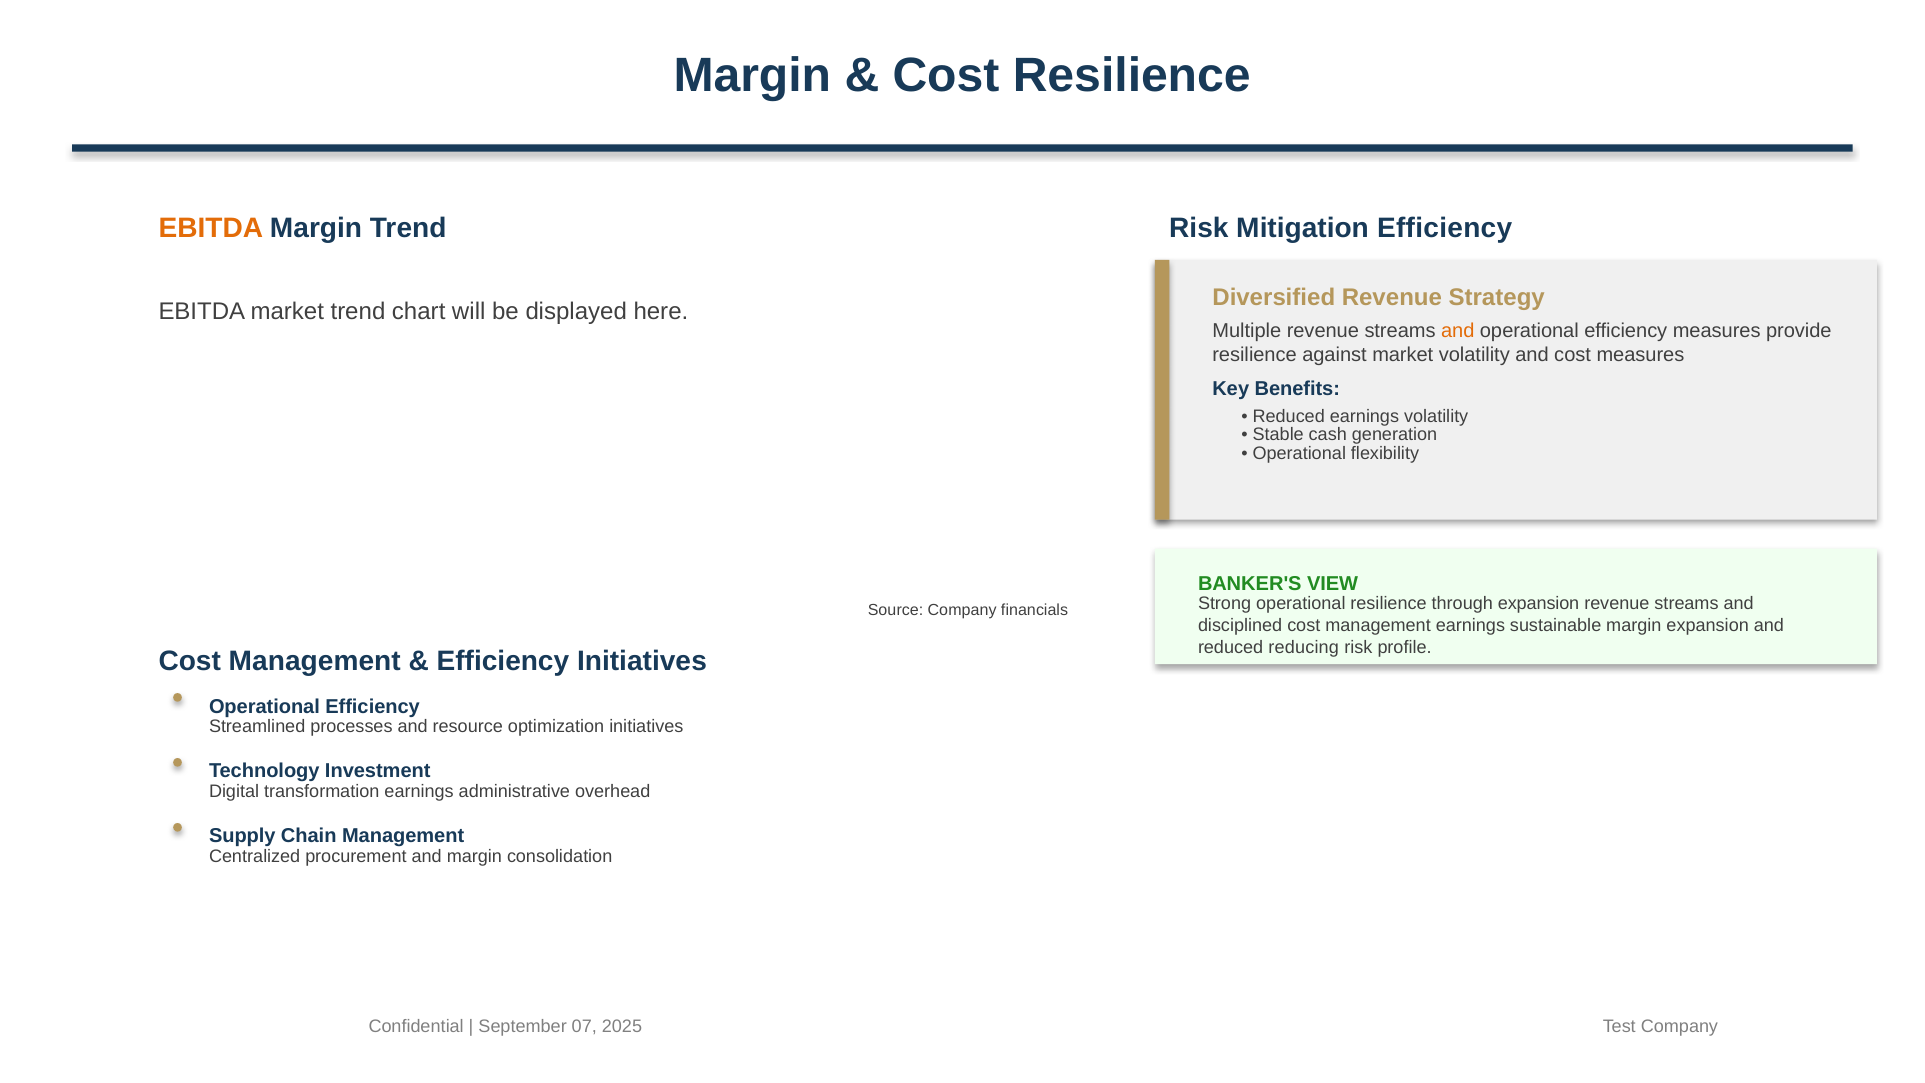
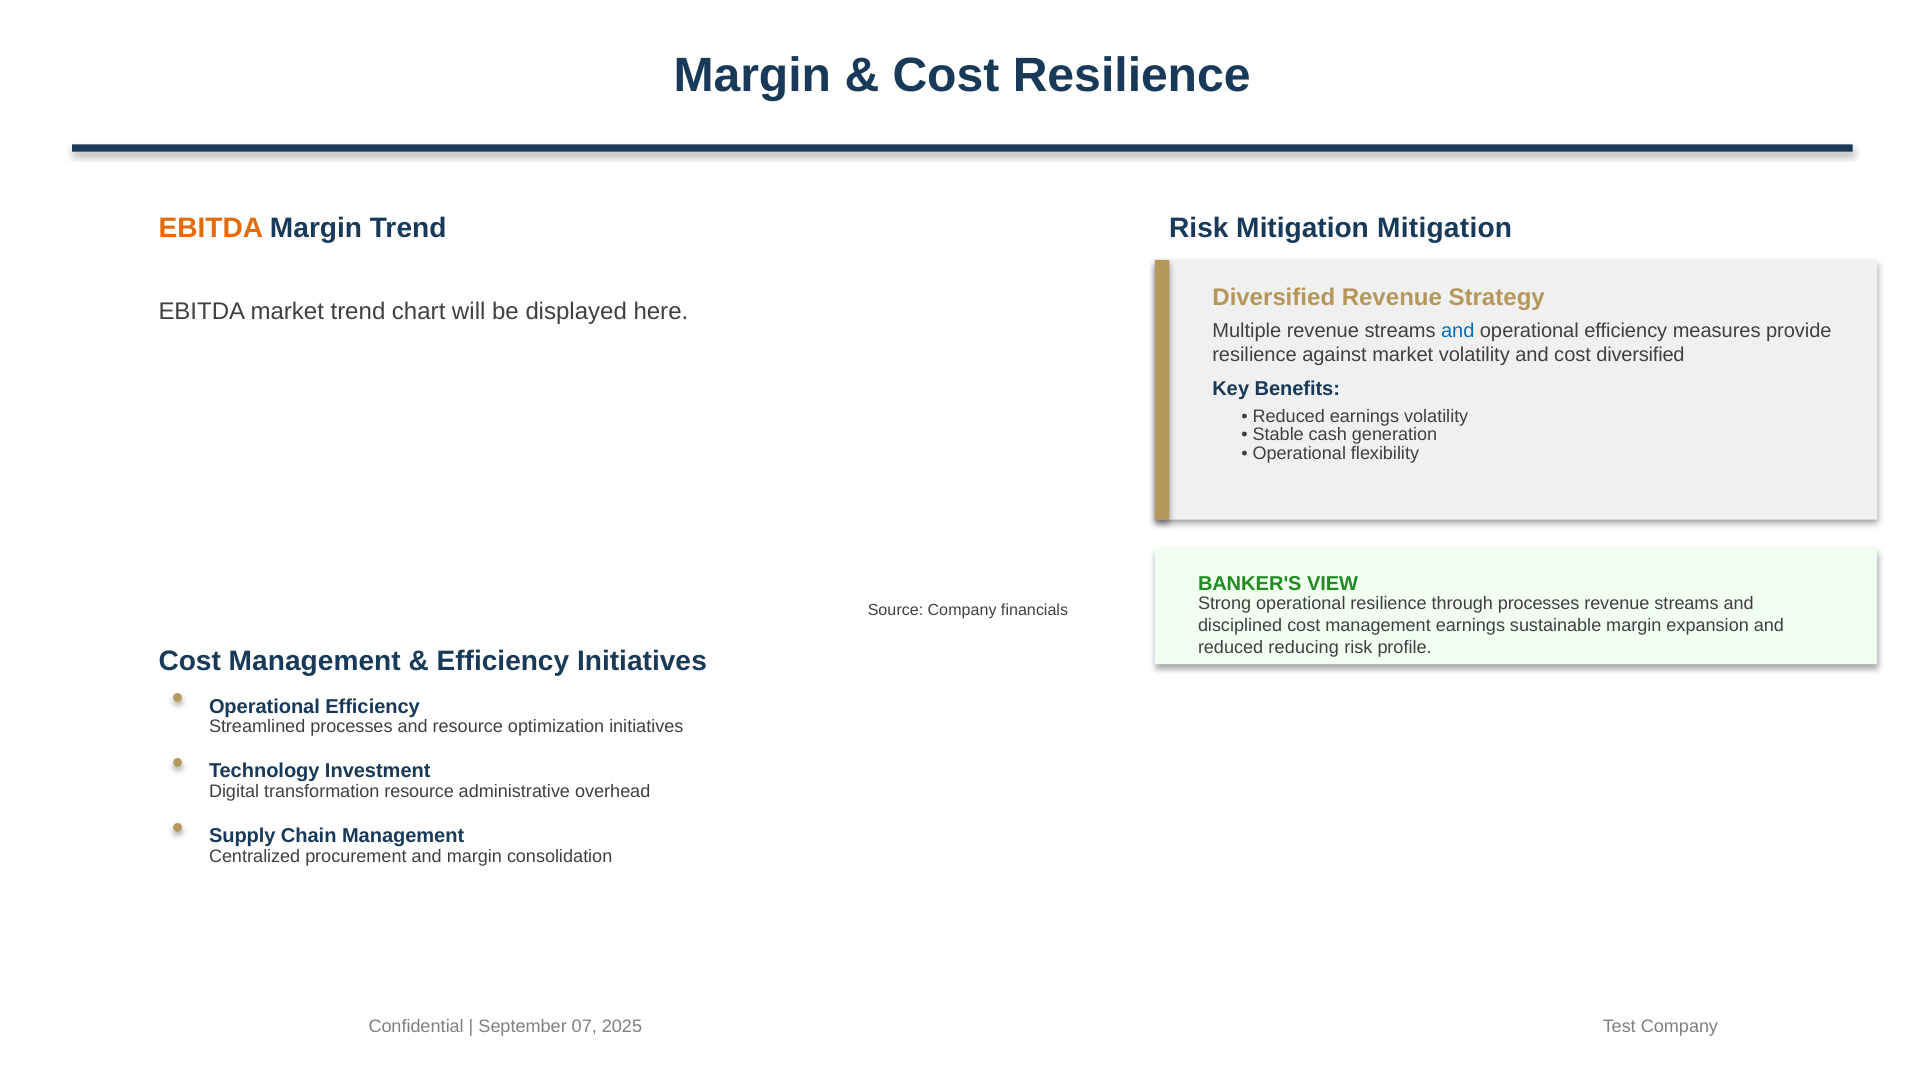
Mitigation Efficiency: Efficiency -> Mitigation
and at (1458, 331) colour: orange -> blue
cost measures: measures -> diversified
through expansion: expansion -> processes
transformation earnings: earnings -> resource
